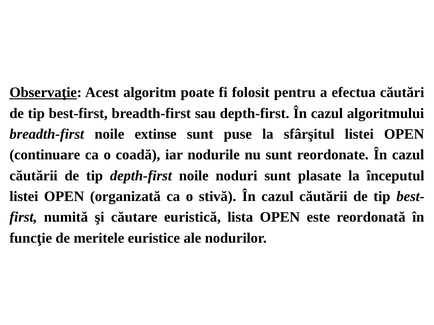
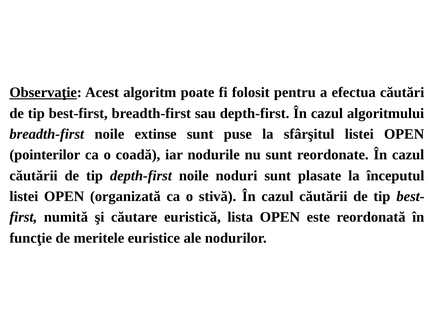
continuare: continuare -> pointerilor
